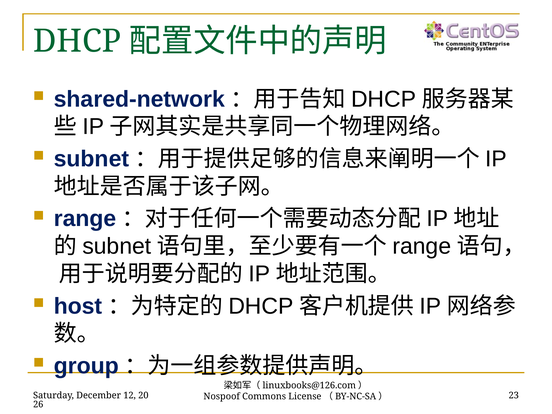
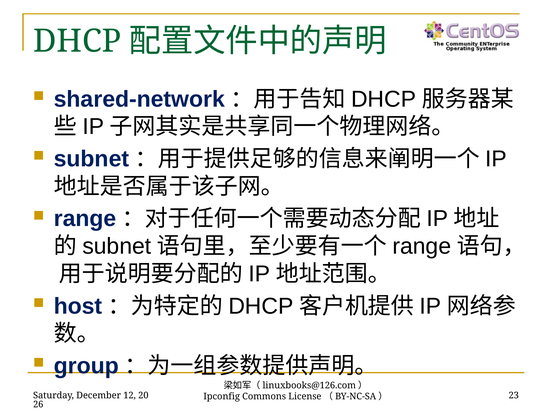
Nospoof: Nospoof -> Ipconfig
